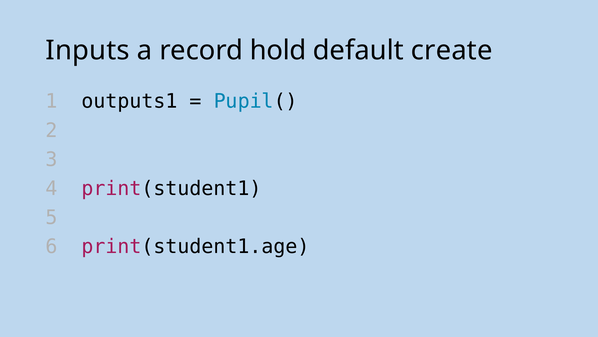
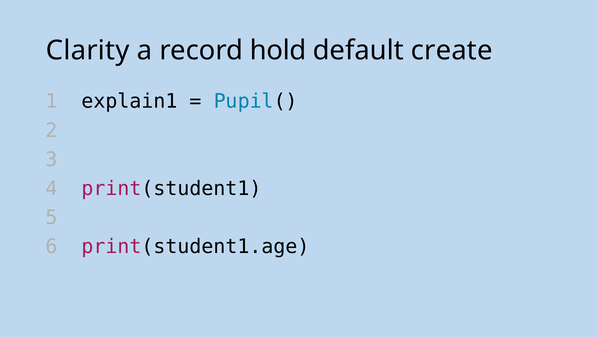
Inputs: Inputs -> Clarity
outputs1: outputs1 -> explain1
